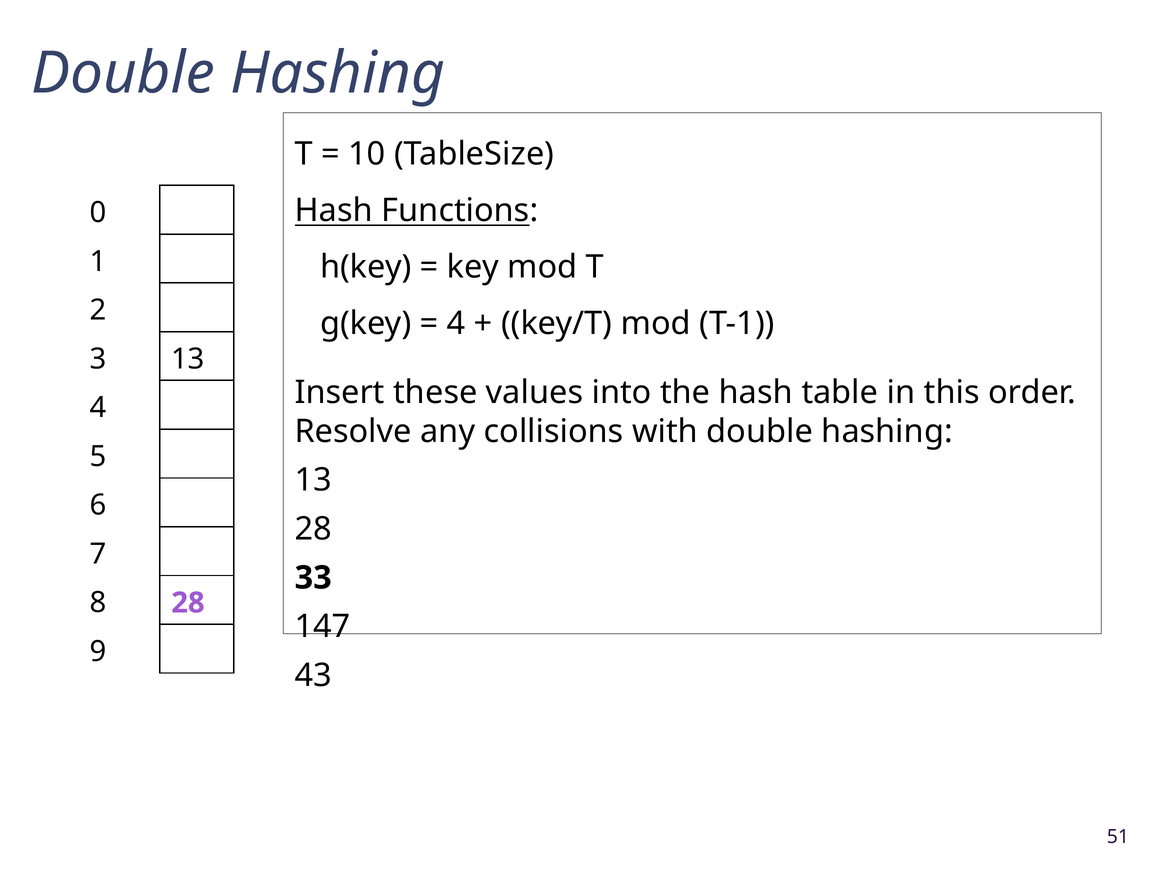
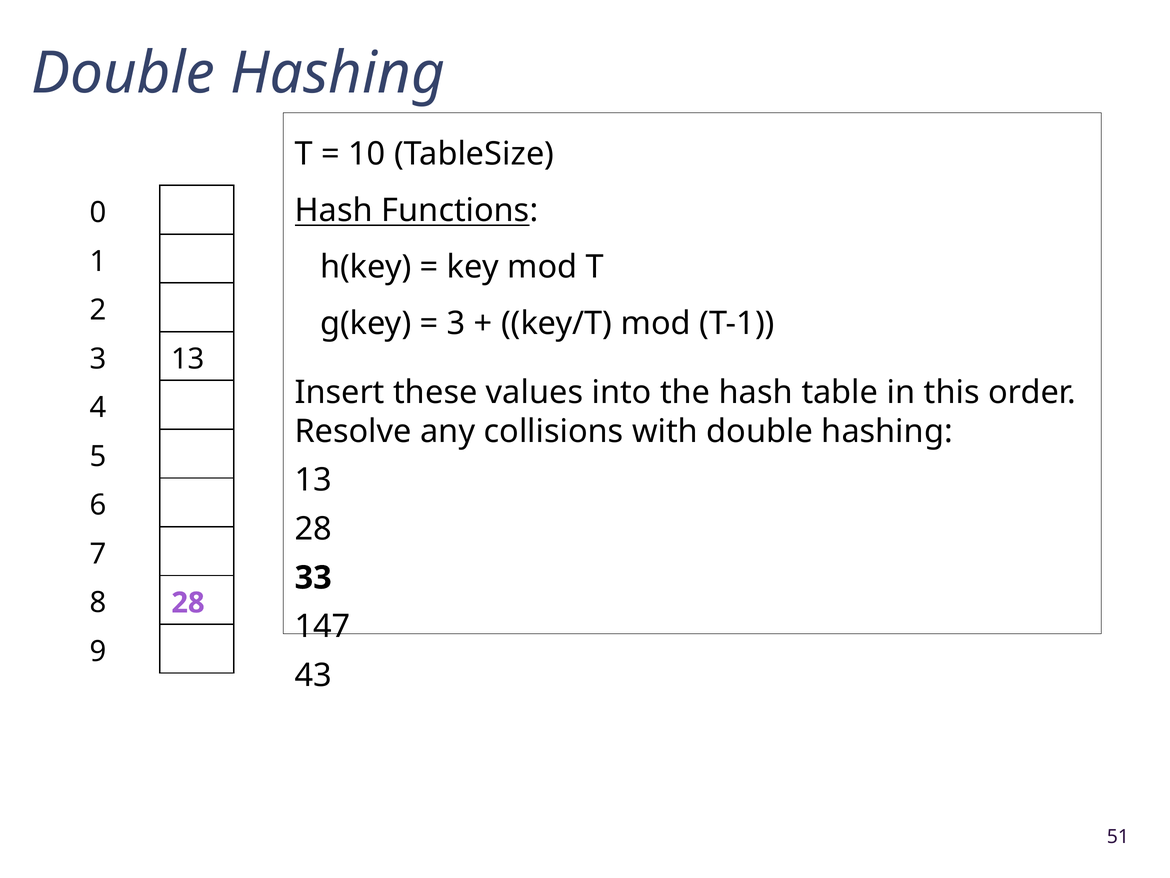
4 at (456, 324): 4 -> 3
